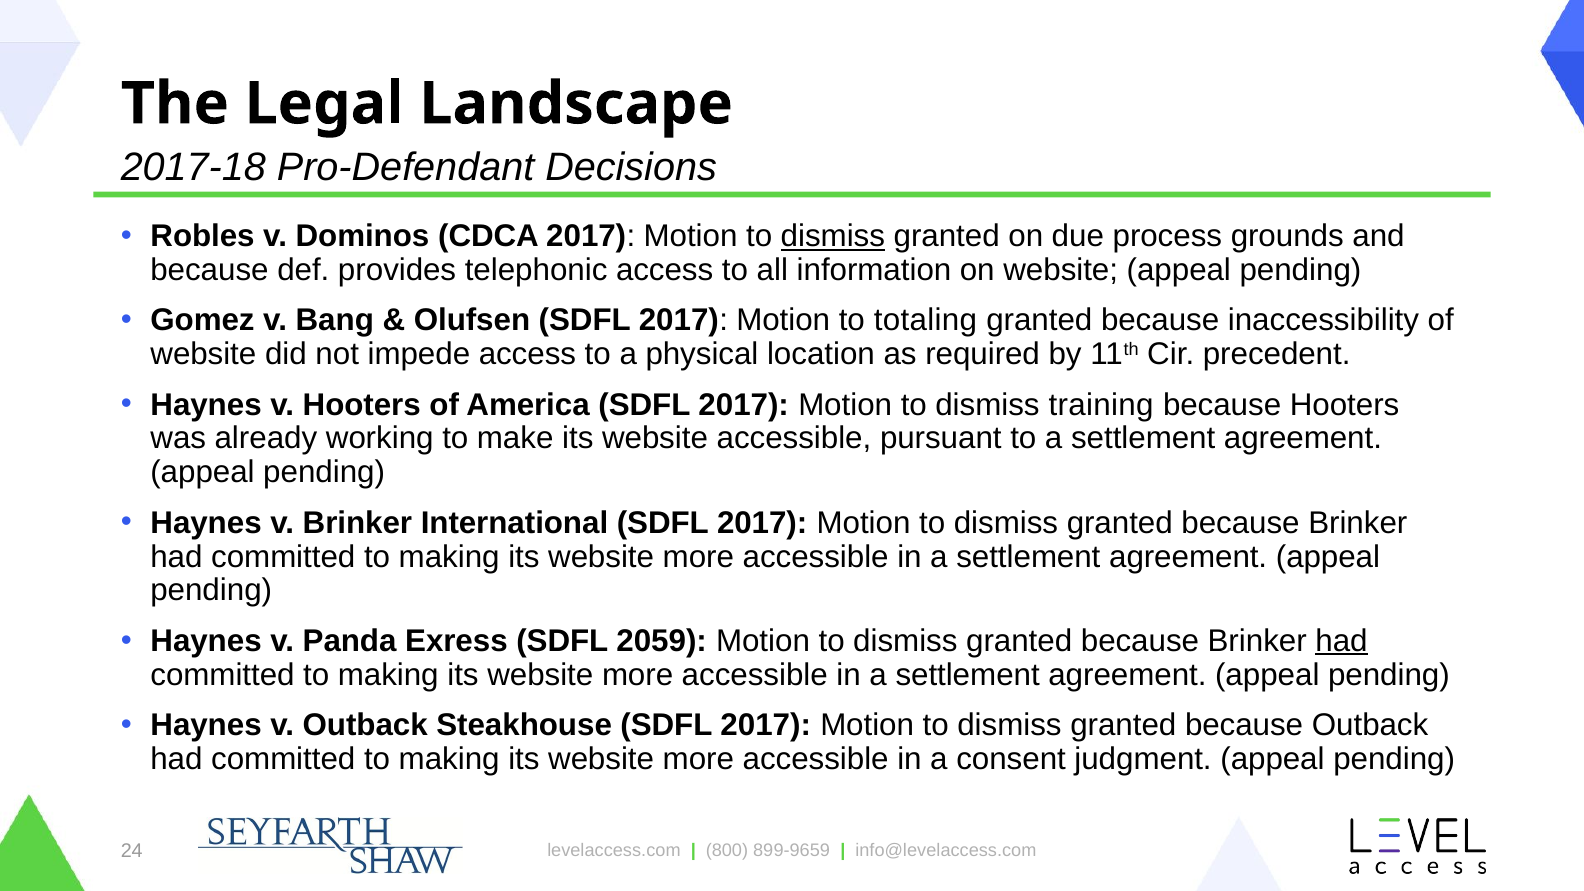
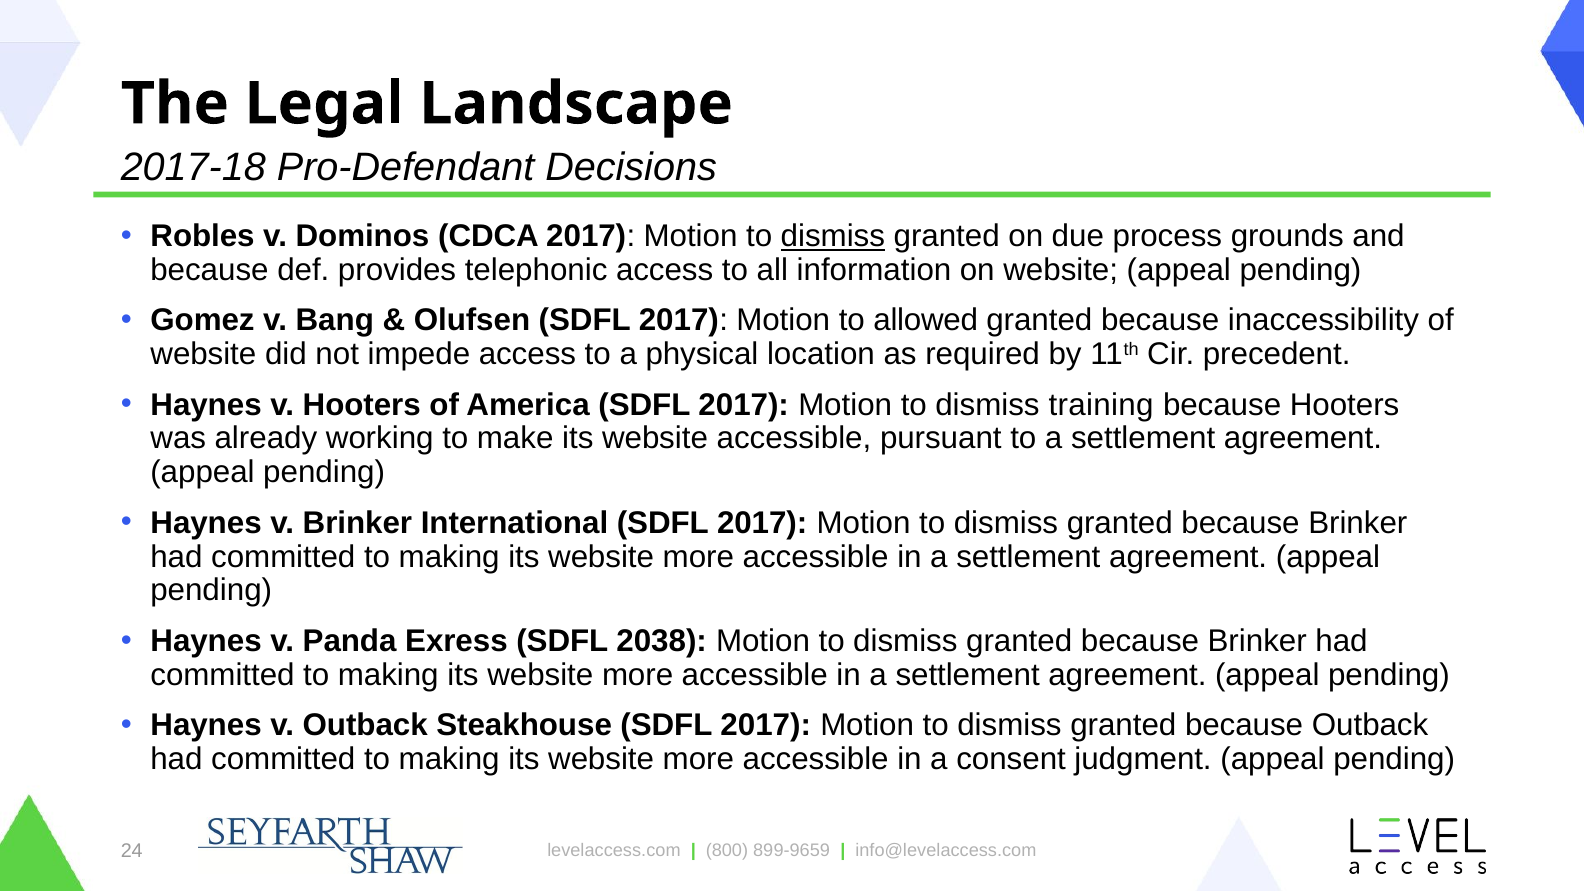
totaling: totaling -> allowed
2059: 2059 -> 2038
had at (1342, 641) underline: present -> none
